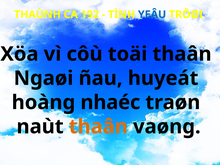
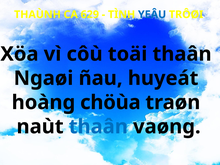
192: 192 -> 629
nhaéc: nhaéc -> chöùa
thaân at (98, 127) colour: orange -> blue
